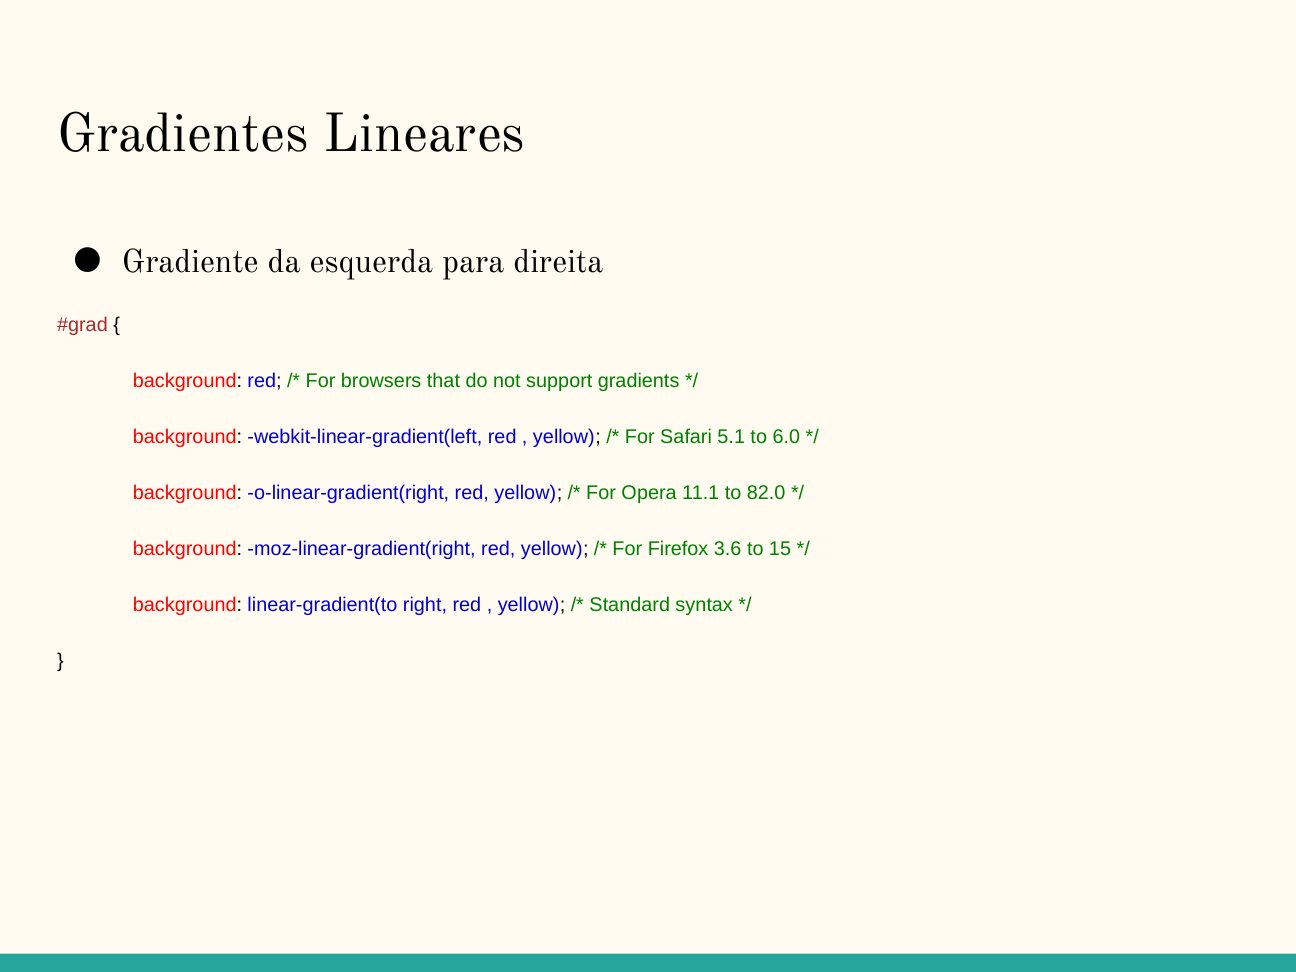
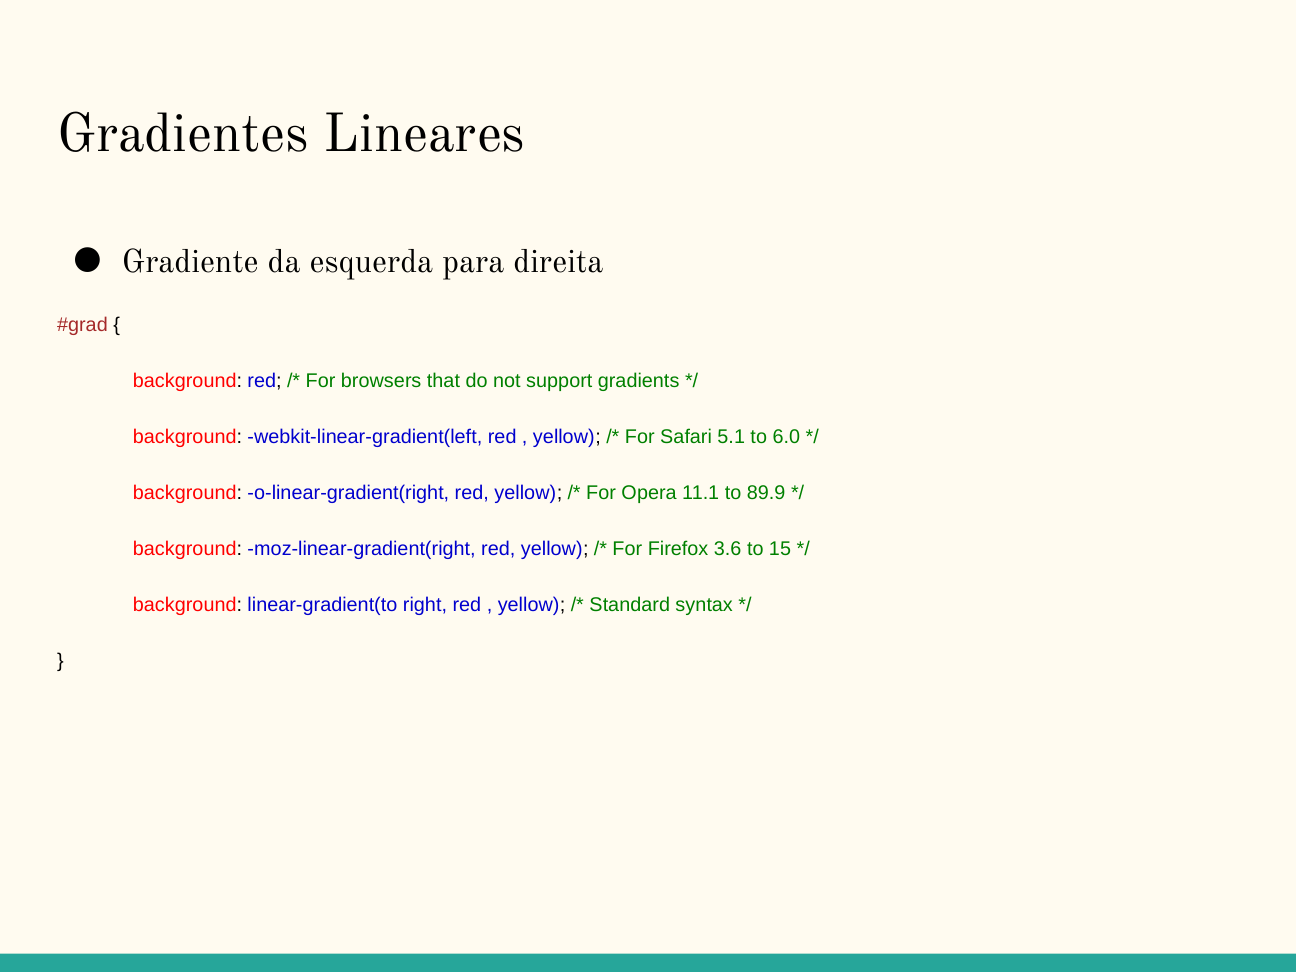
82.0: 82.0 -> 89.9
